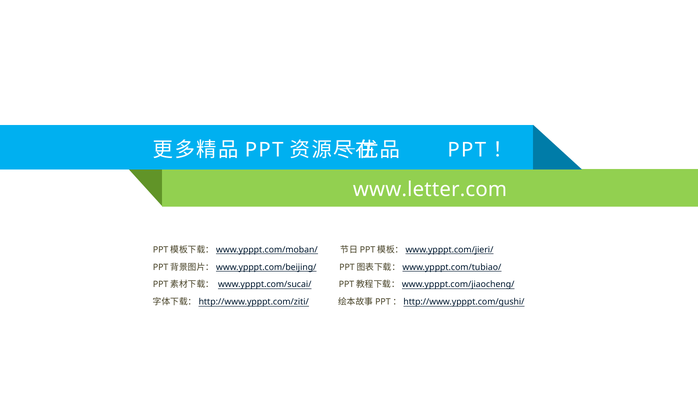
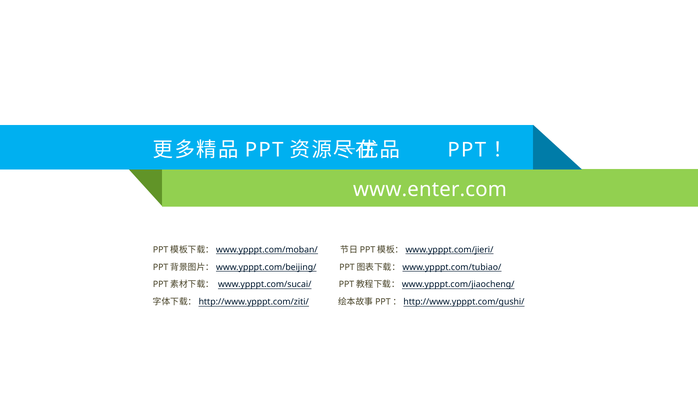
www.letter.com: www.letter.com -> www.enter.com
